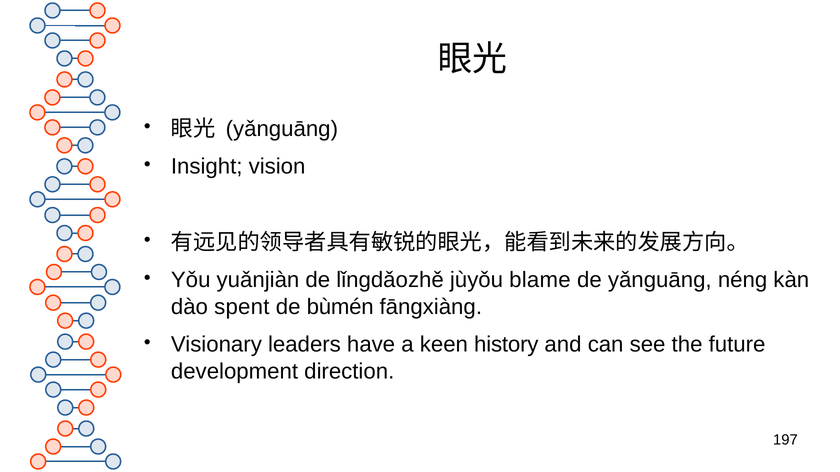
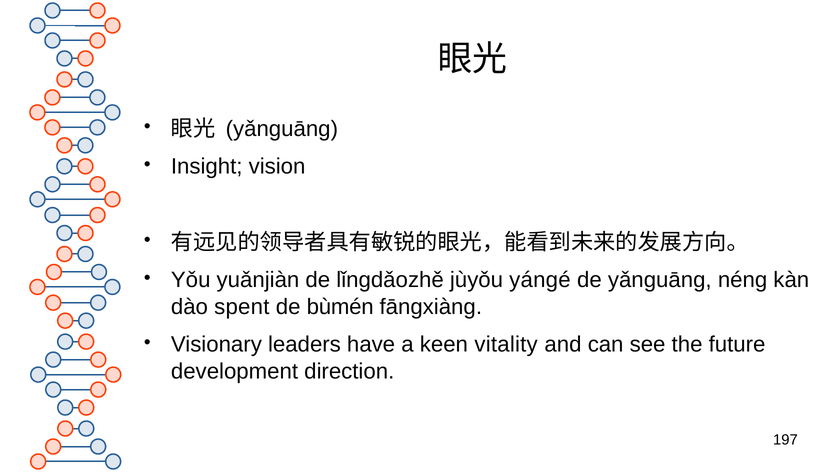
blame: blame -> yángé
history: history -> vitality
